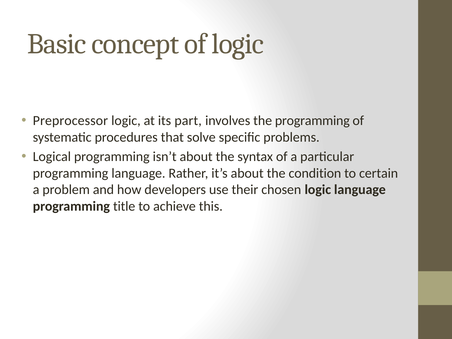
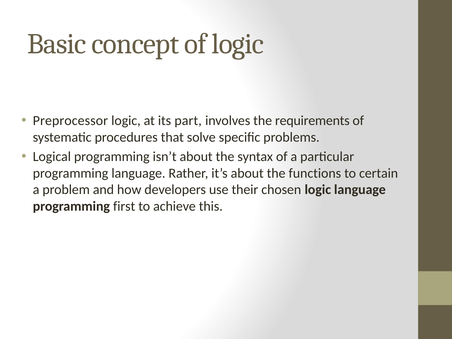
the programming: programming -> requirements
condition: condition -> functions
title: title -> first
